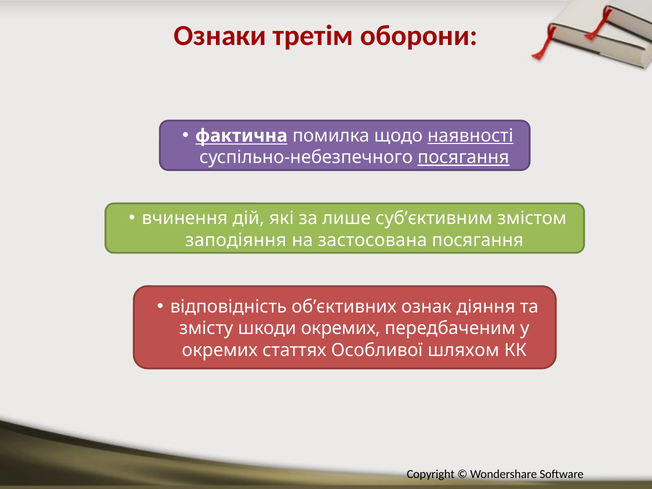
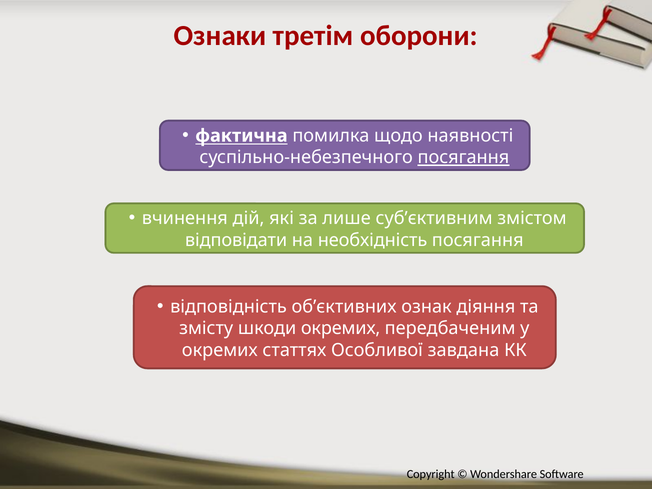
наявності underline: present -> none
заподіяння: заподіяння -> відповідати
застосована: застосована -> необхідність
шляхом: шляхом -> завдана
